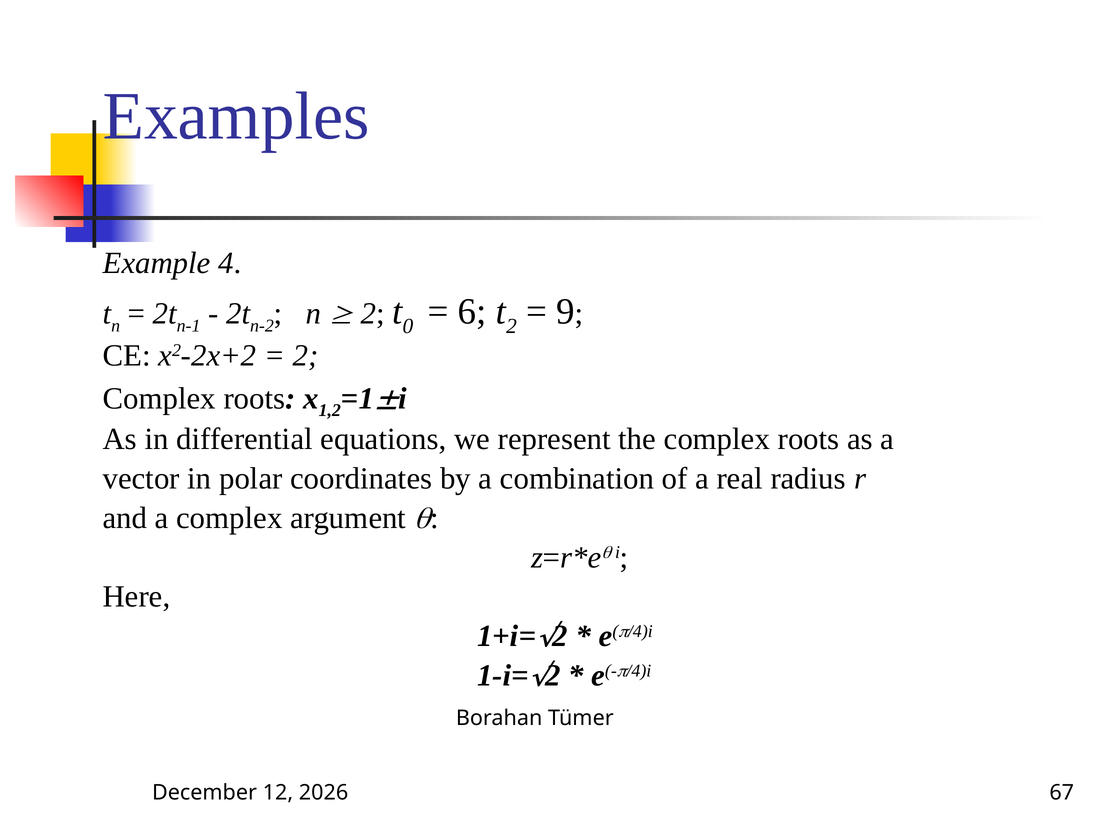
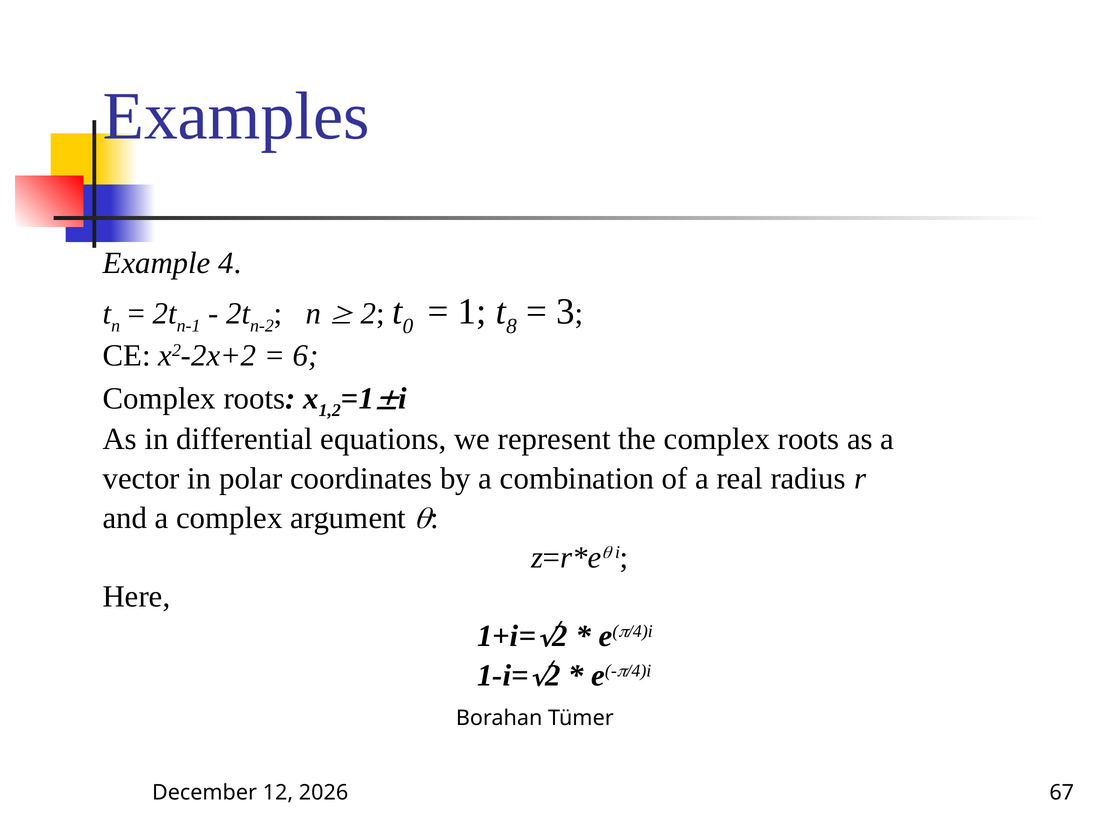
6: 6 -> 1
2 at (511, 326): 2 -> 8
9: 9 -> 3
2 at (305, 355): 2 -> 6
